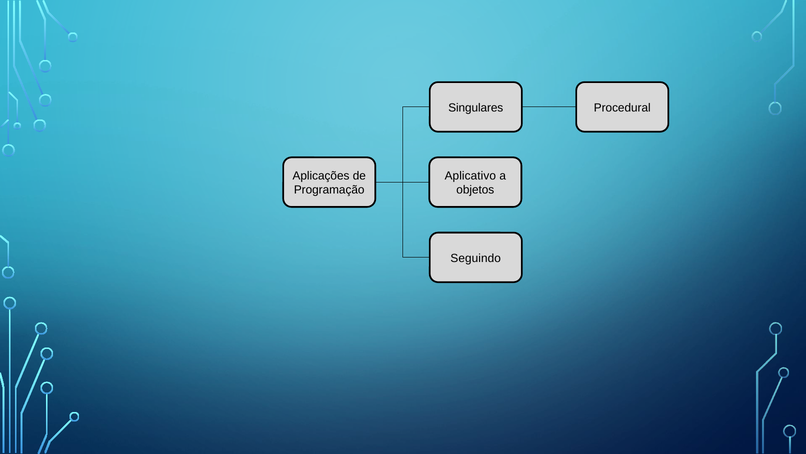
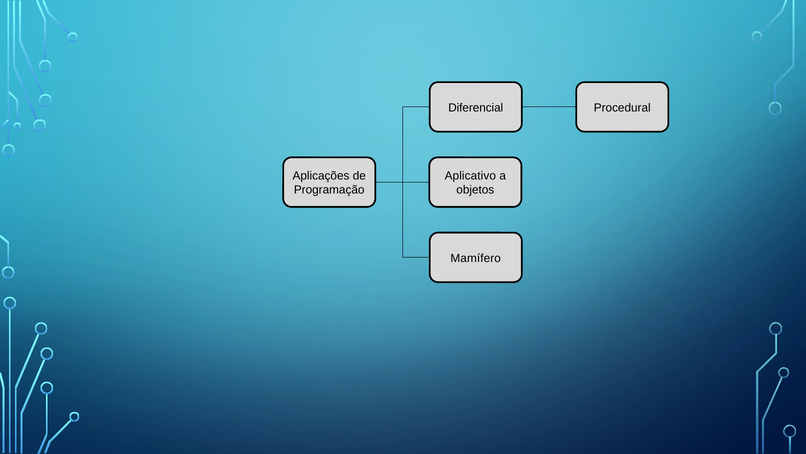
Singulares: Singulares -> Diferencial
Seguindo: Seguindo -> Mamífero
